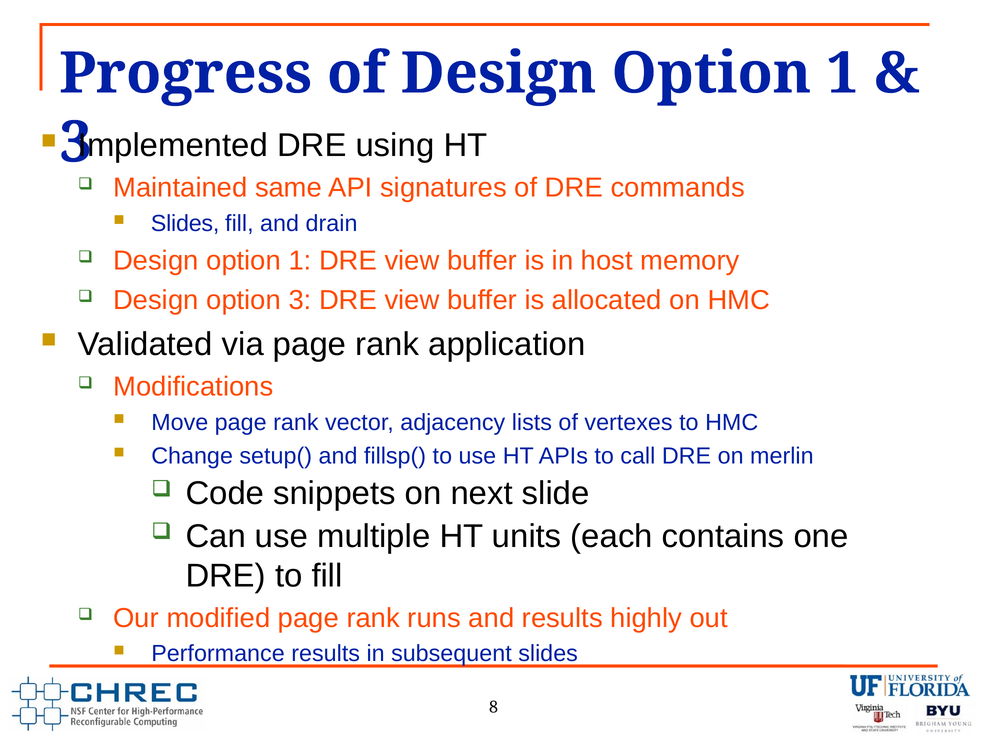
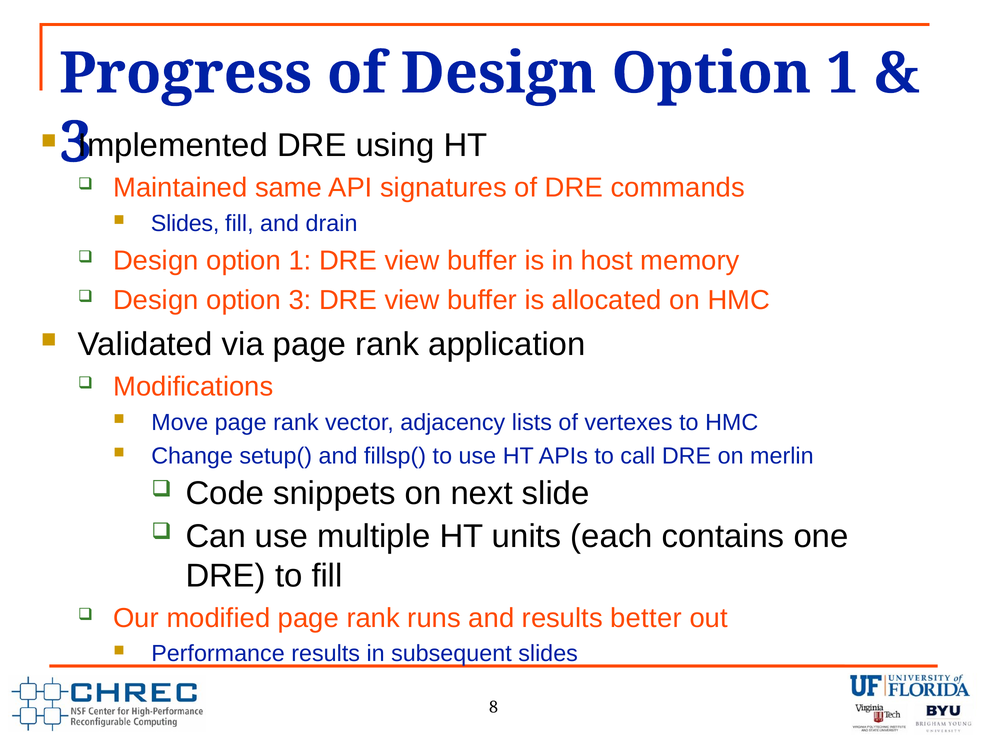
highly: highly -> better
